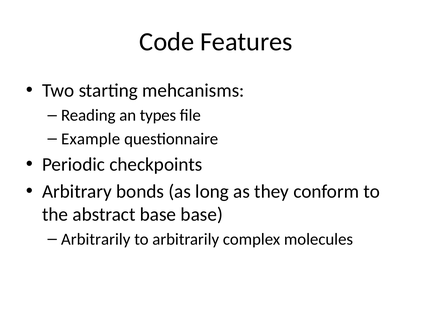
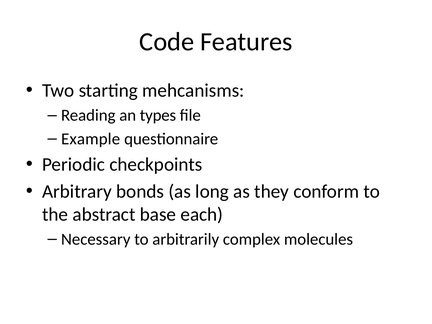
base base: base -> each
Arbitrarily at (96, 239): Arbitrarily -> Necessary
